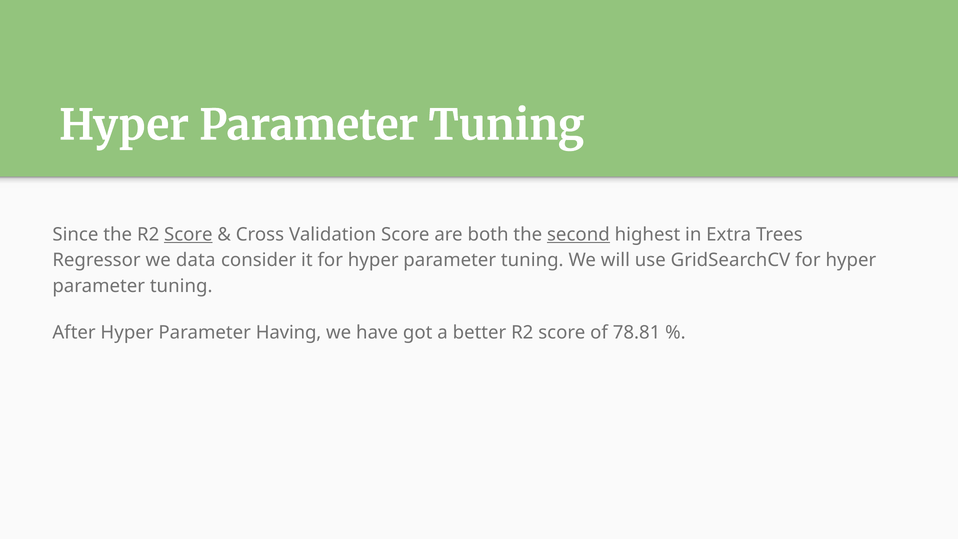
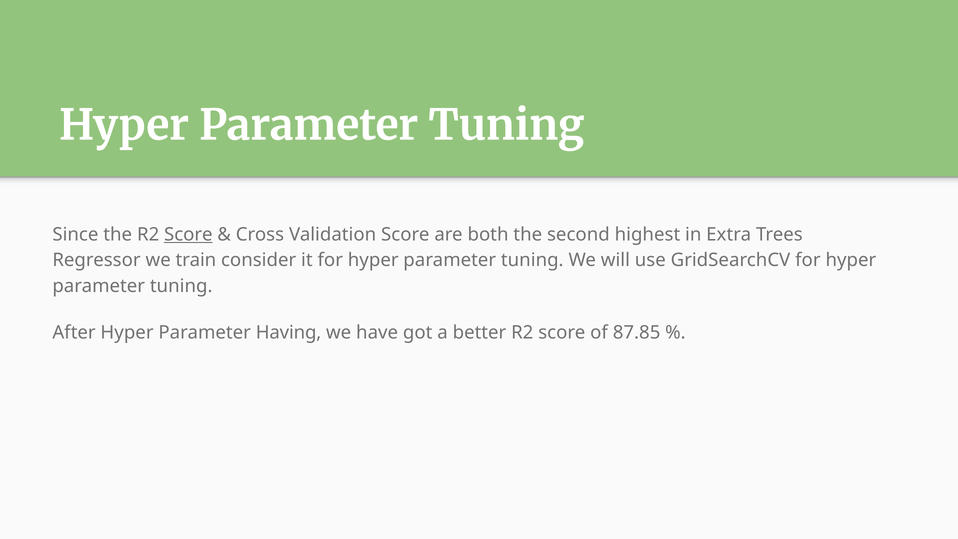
second underline: present -> none
data: data -> train
78.81: 78.81 -> 87.85
